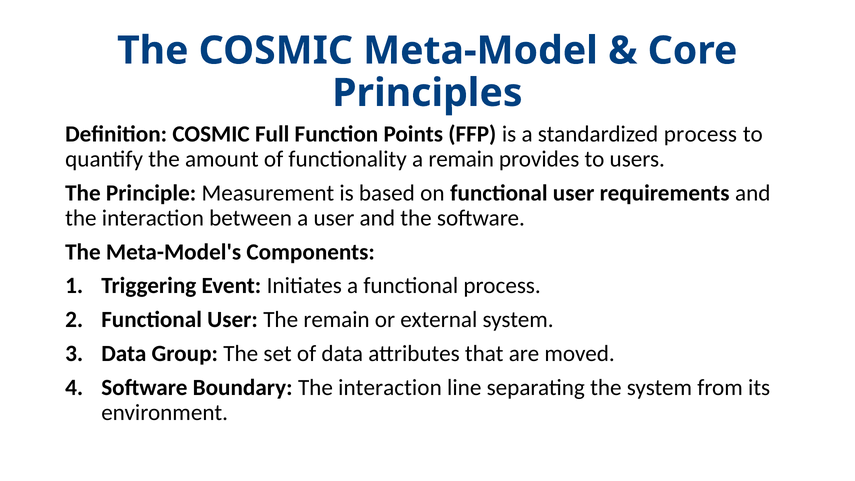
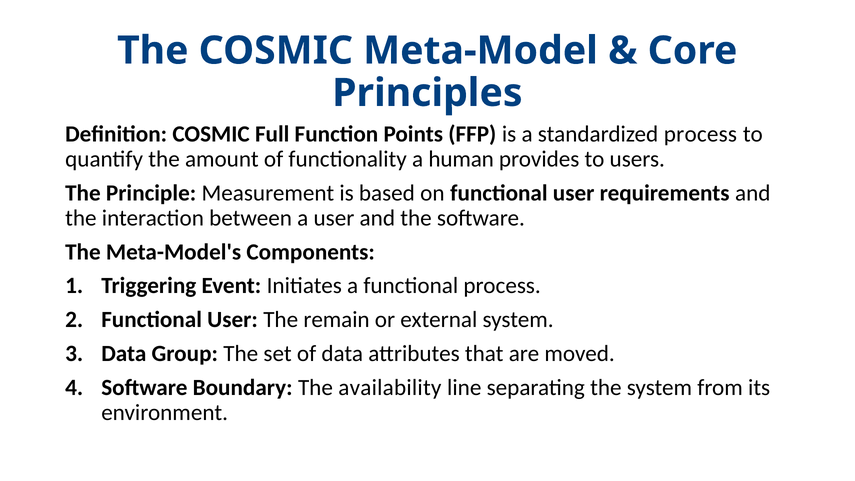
a remain: remain -> human
Boundary The interaction: interaction -> availability
